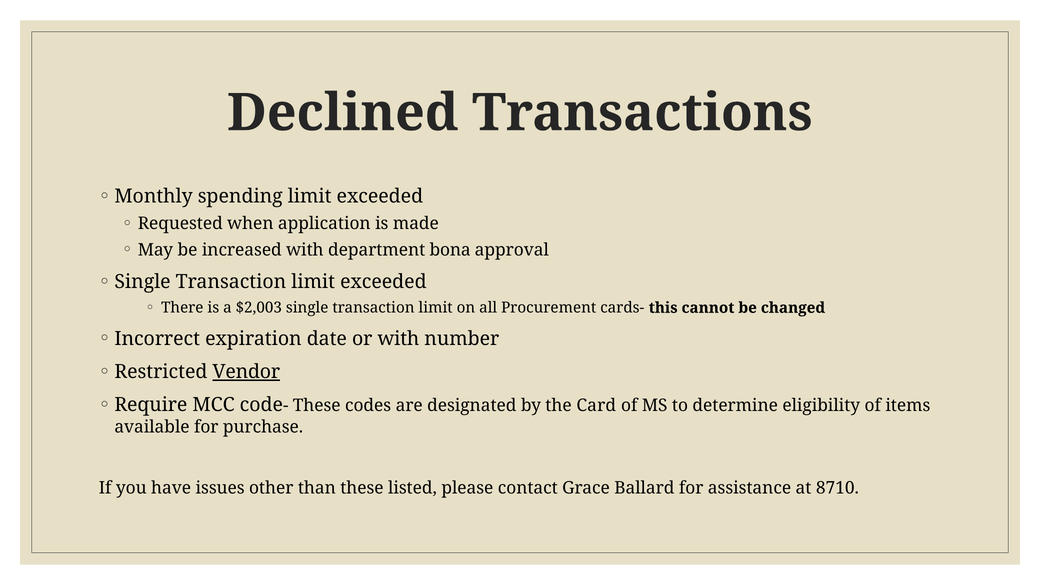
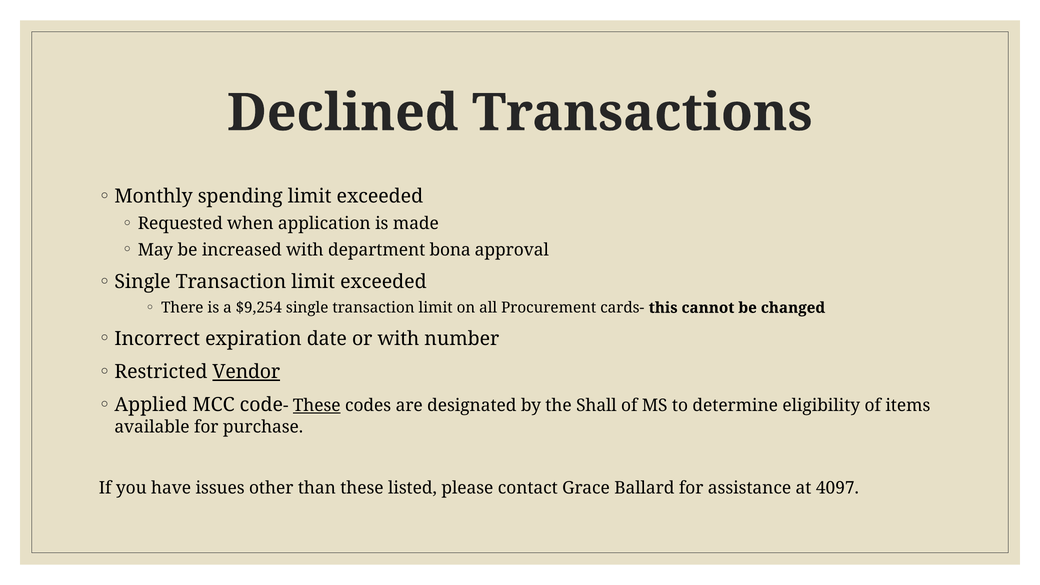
$2,003: $2,003 -> $9,254
Require: Require -> Applied
These at (317, 406) underline: none -> present
Card: Card -> Shall
8710: 8710 -> 4097
